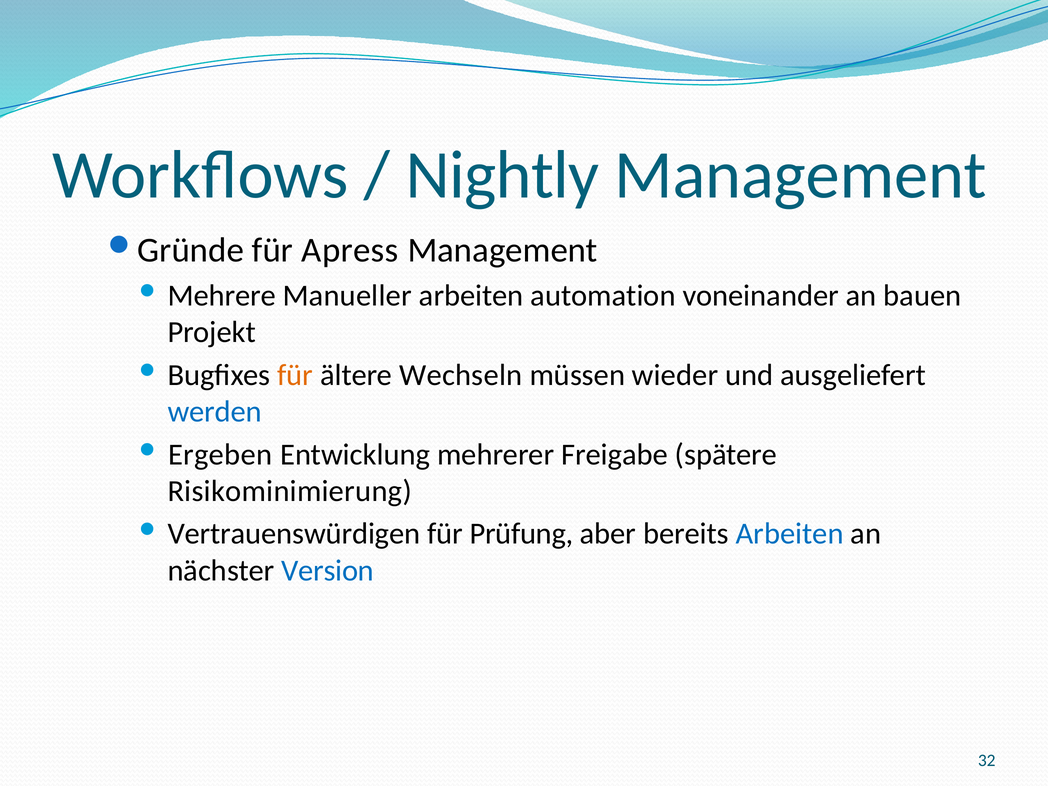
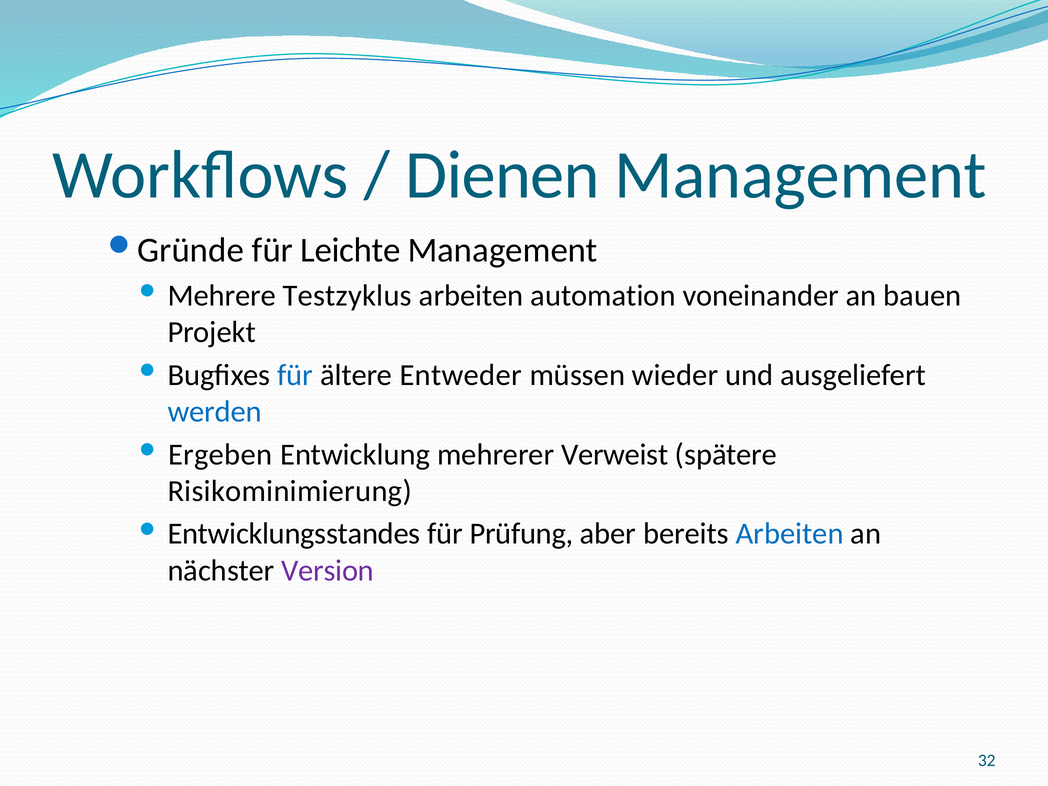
Nightly: Nightly -> Dienen
Apress: Apress -> Leichte
Manueller: Manueller -> Testzyklus
für at (295, 375) colour: orange -> blue
Wechseln: Wechseln -> Entweder
Freigabe: Freigabe -> Verweist
Vertrauenswürdigen: Vertrauenswürdigen -> Entwicklungsstandes
Version colour: blue -> purple
